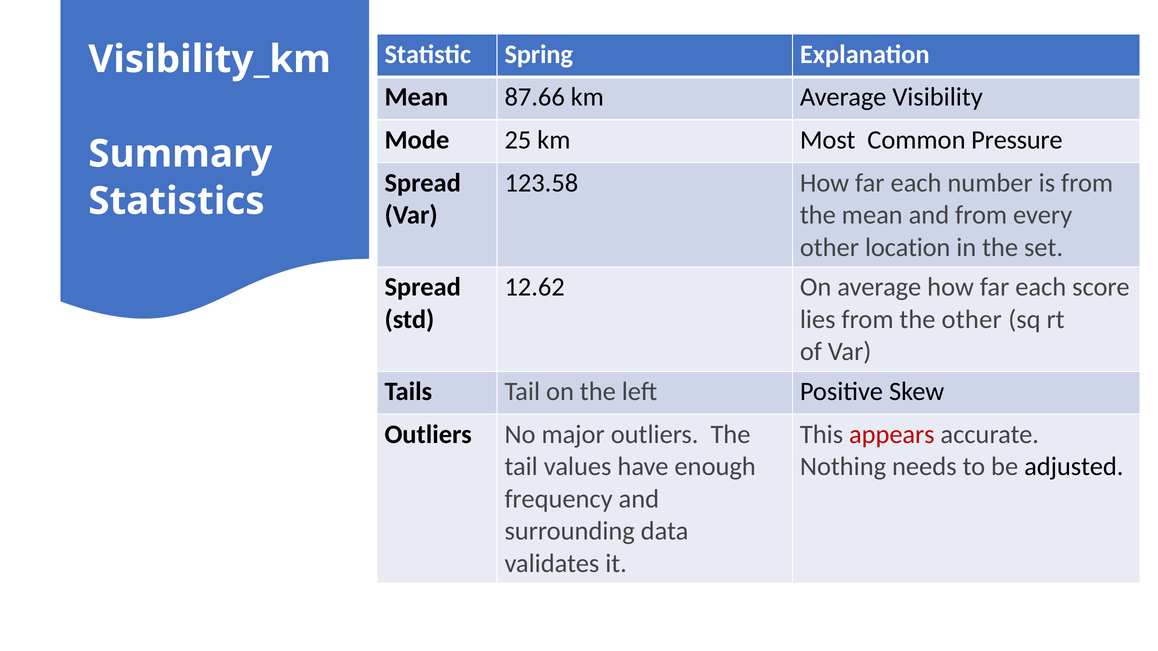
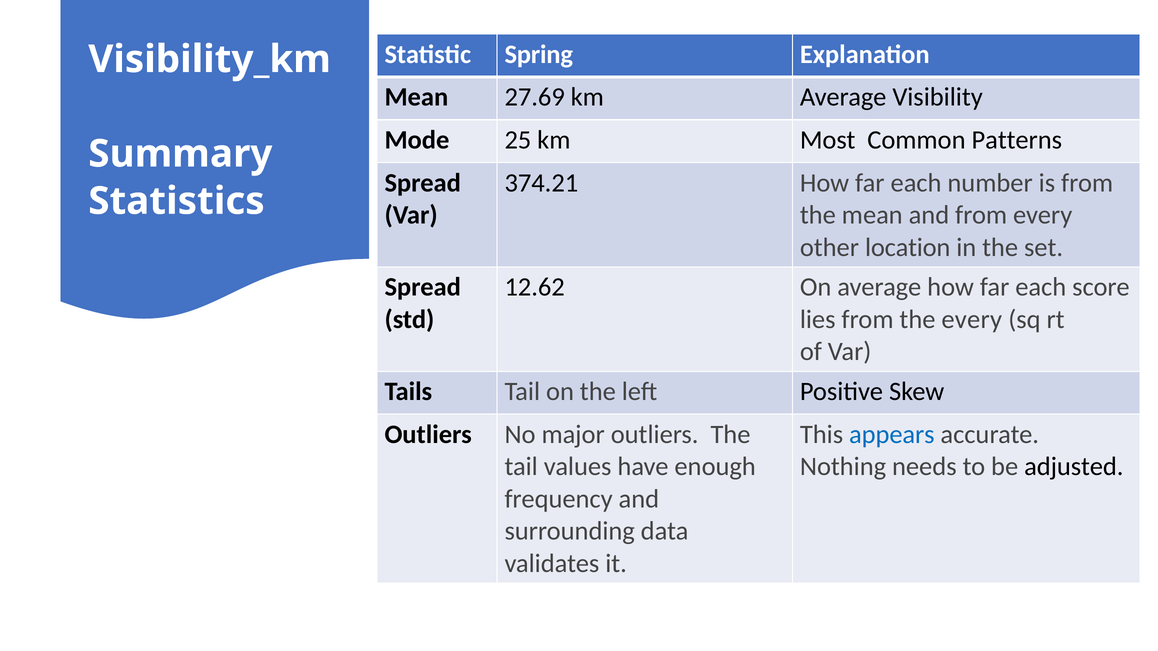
87.66: 87.66 -> 27.69
Pressure: Pressure -> Patterns
123.58: 123.58 -> 374.21
the other: other -> every
appears colour: red -> blue
